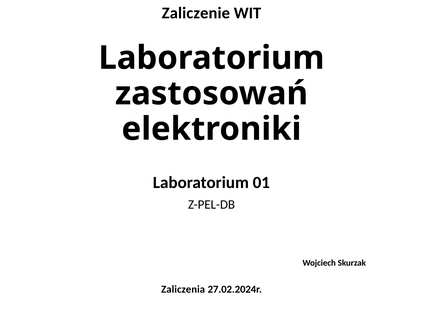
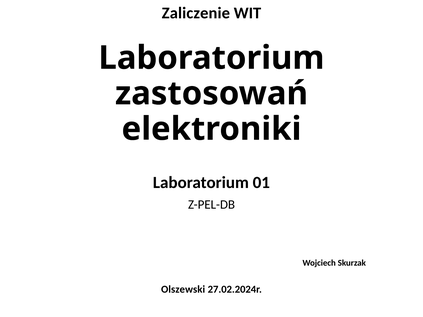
Zaliczenia: Zaliczenia -> Olszewski
